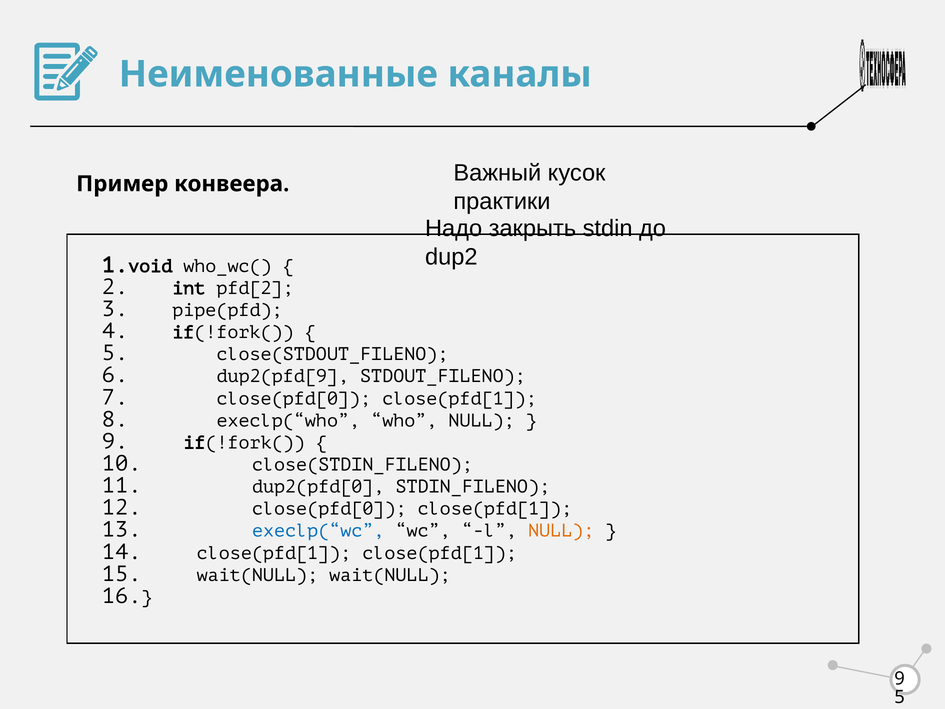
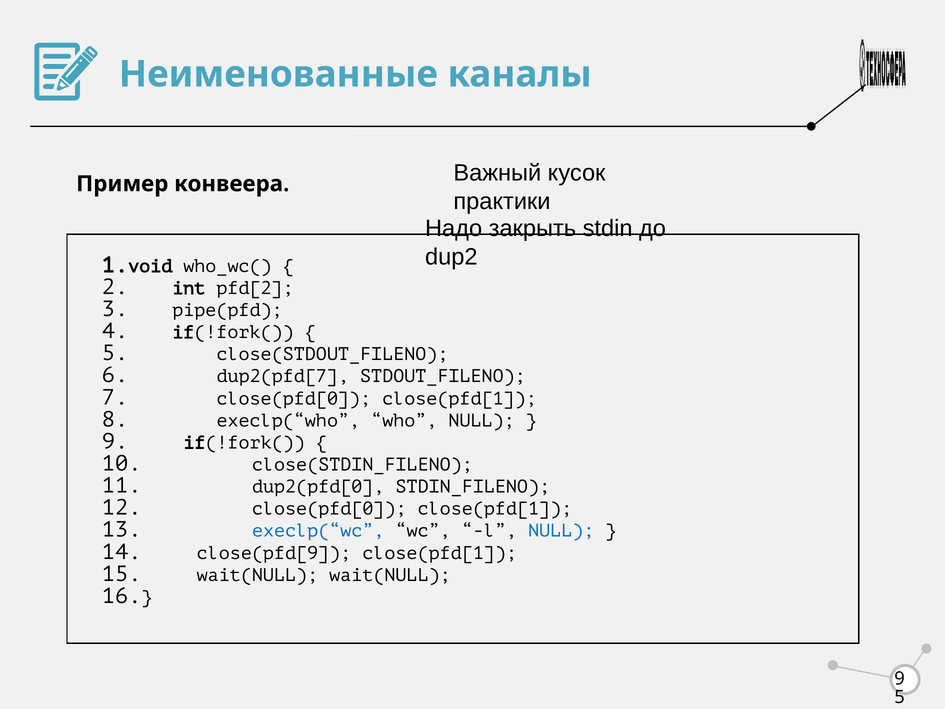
dup2(pfd[9: dup2(pfd[9 -> dup2(pfd[7
NULL at (561, 531) colour: orange -> blue
close(pfd[1 at (274, 553): close(pfd[1 -> close(pfd[9
